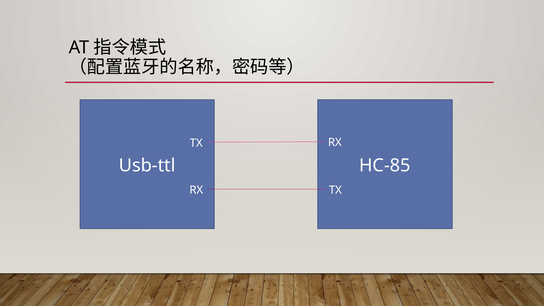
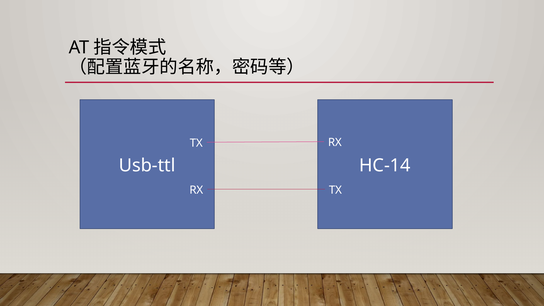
HC-85: HC-85 -> HC-14
